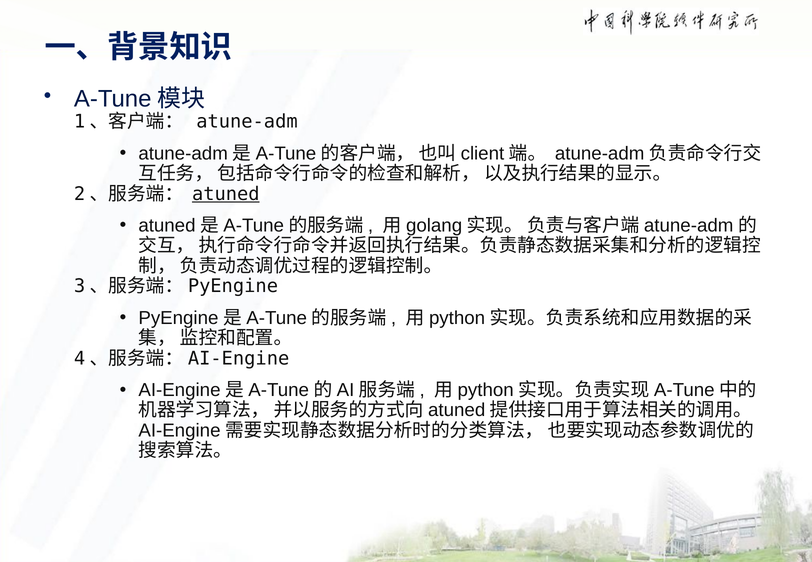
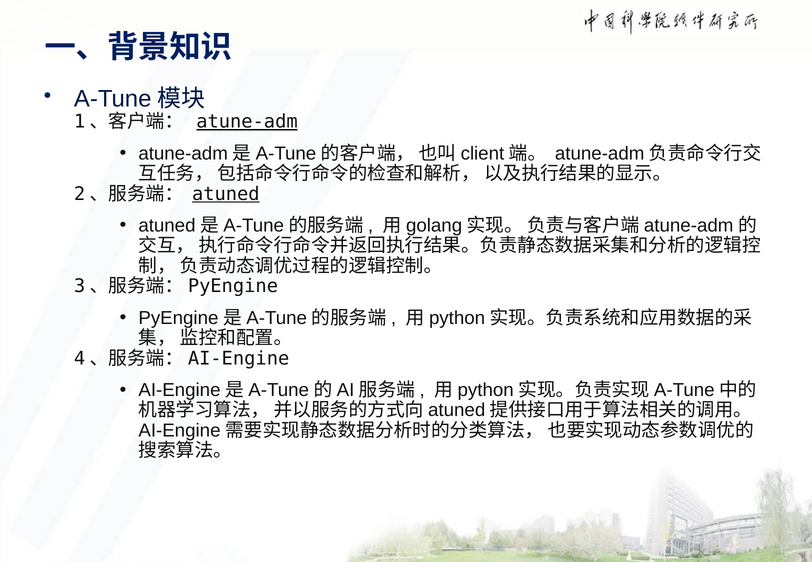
atune-adm underline: none -> present
